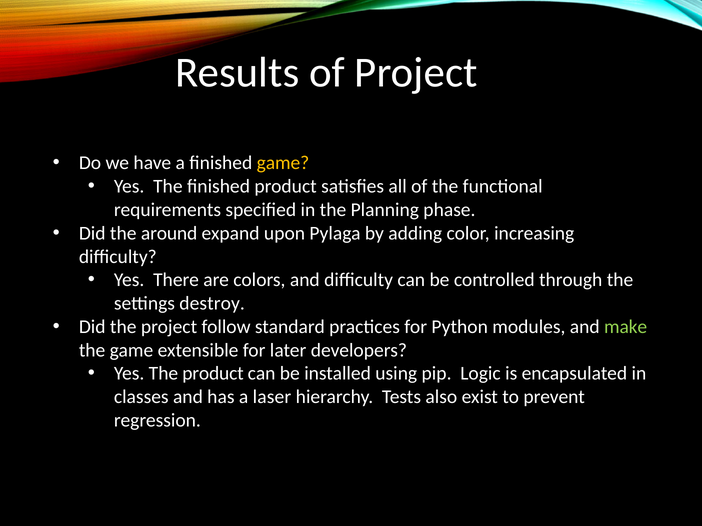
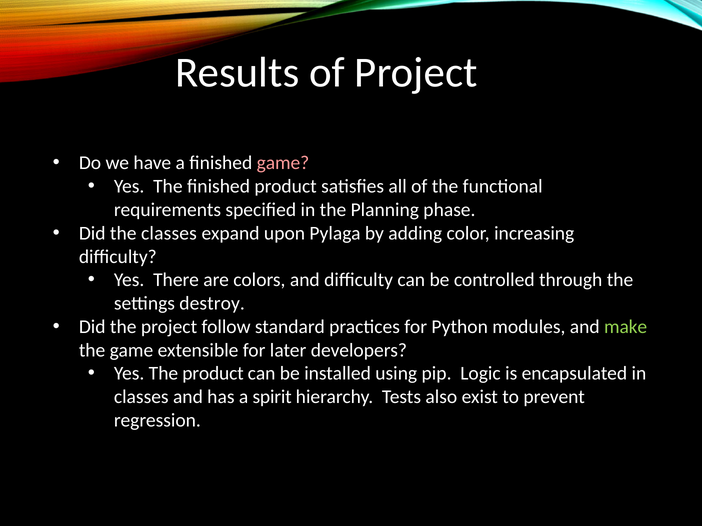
game at (283, 163) colour: yellow -> pink
the around: around -> classes
laser: laser -> spirit
